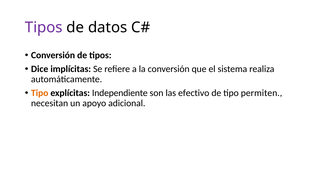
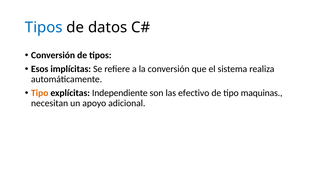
Tipos at (44, 27) colour: purple -> blue
Dice: Dice -> Esos
permiten: permiten -> maquinas
